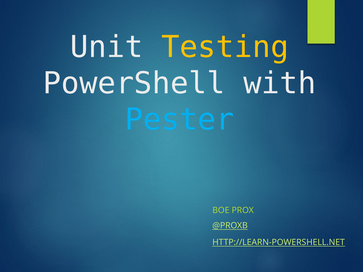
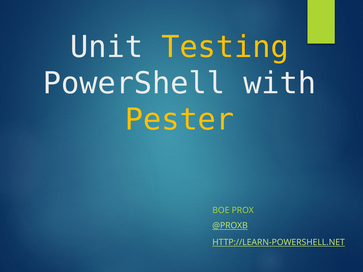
Pester colour: light blue -> yellow
